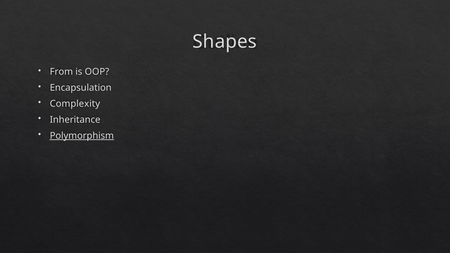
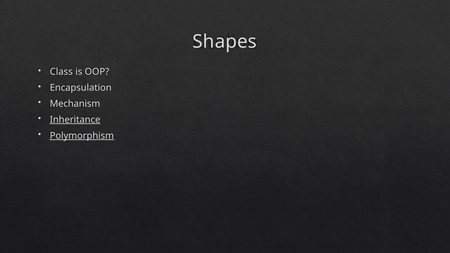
From: From -> Class
Complexity: Complexity -> Mechanism
Inheritance underline: none -> present
